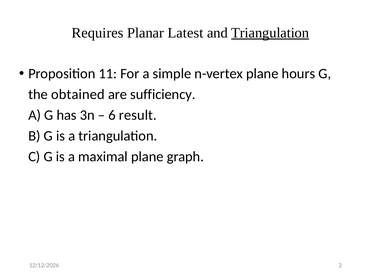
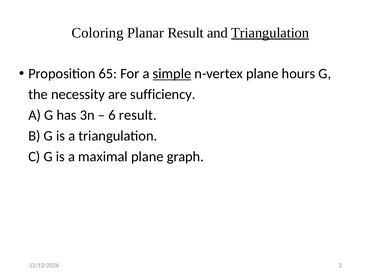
Requires: Requires -> Coloring
Planar Latest: Latest -> Result
11: 11 -> 65
simple underline: none -> present
obtained: obtained -> necessity
